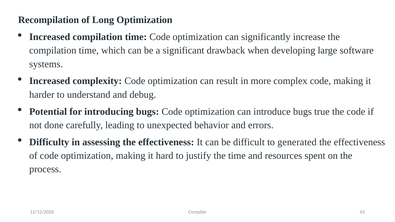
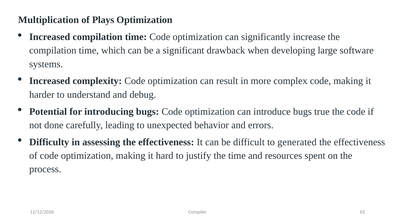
Recompilation: Recompilation -> Multiplication
Long: Long -> Plays
